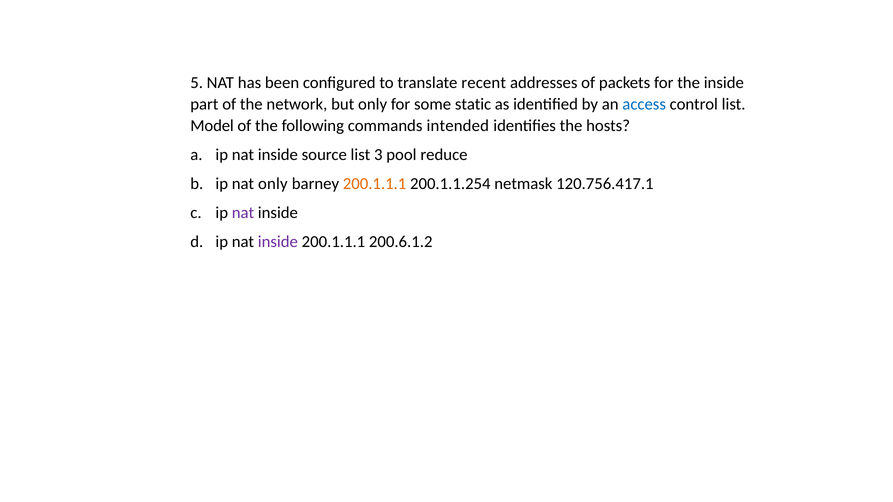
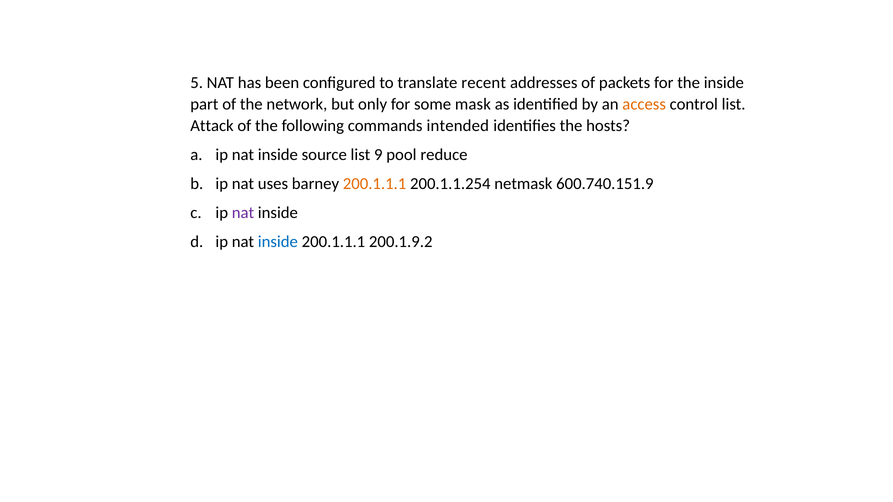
static: static -> mask
access colour: blue -> orange
Model: Model -> Attack
3: 3 -> 9
nat only: only -> uses
120.756.417.1: 120.756.417.1 -> 600.740.151.9
inside at (278, 242) colour: purple -> blue
200.6.1.2: 200.6.1.2 -> 200.1.9.2
